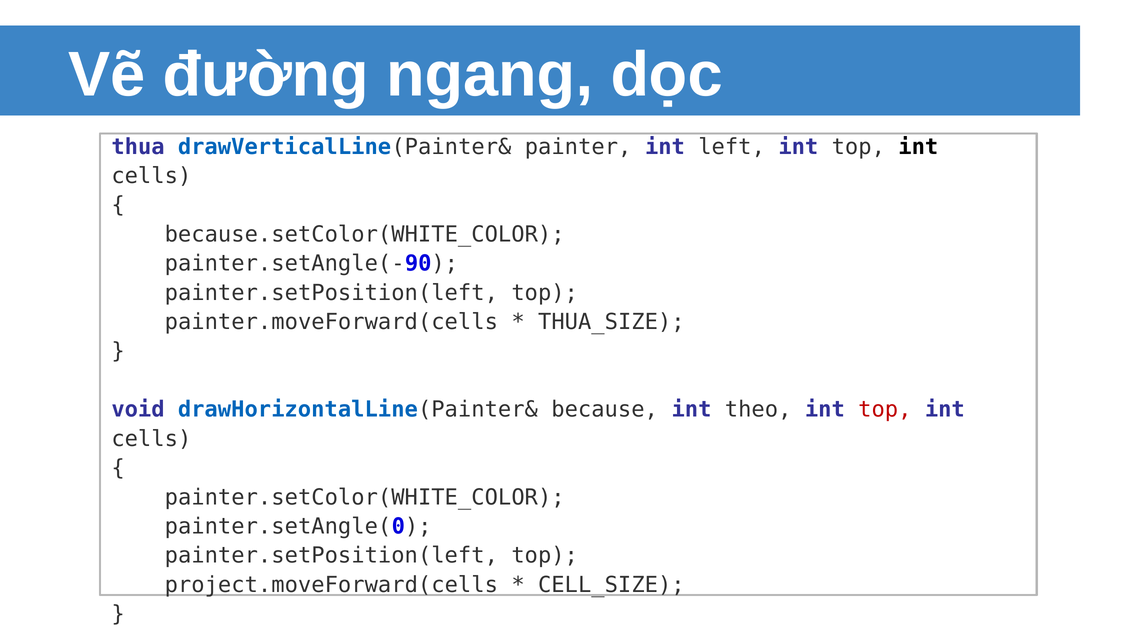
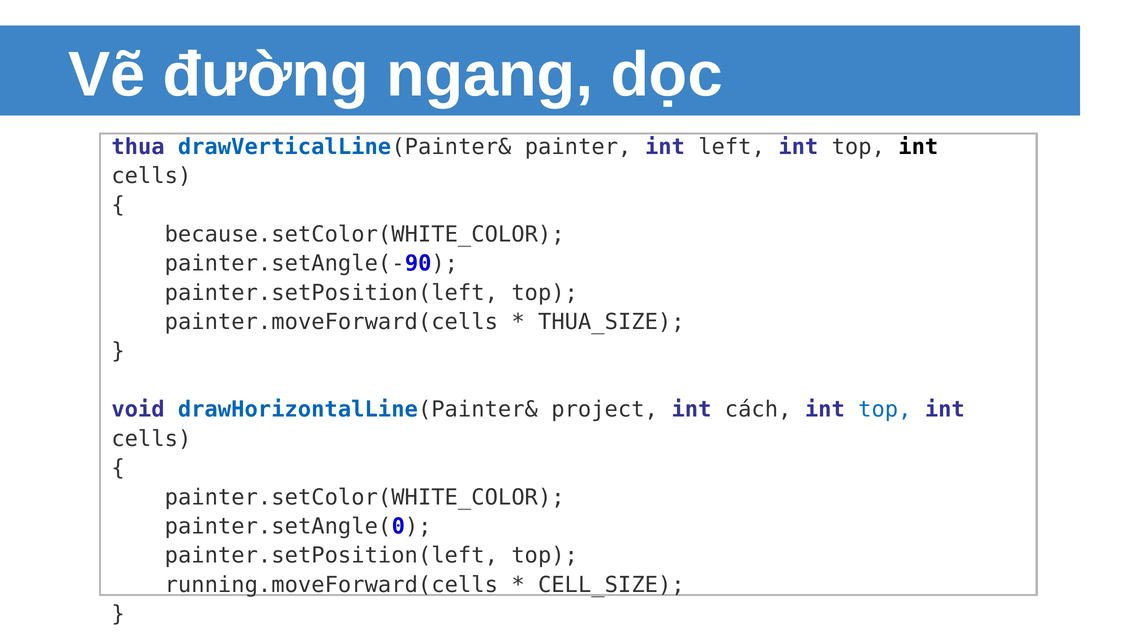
because: because -> project
theo: theo -> cách
top at (885, 409) colour: red -> blue
project.moveForward(cells: project.moveForward(cells -> running.moveForward(cells
